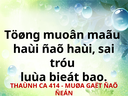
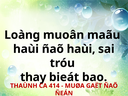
Töøng: Töøng -> Loàng
luùa: luùa -> thay
